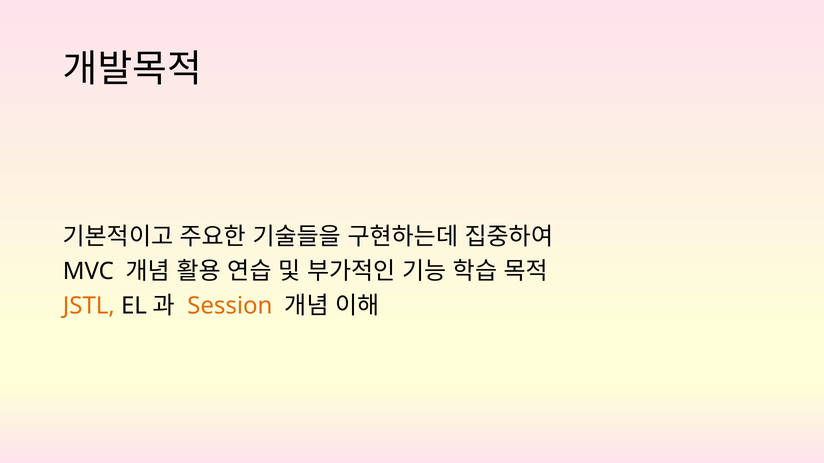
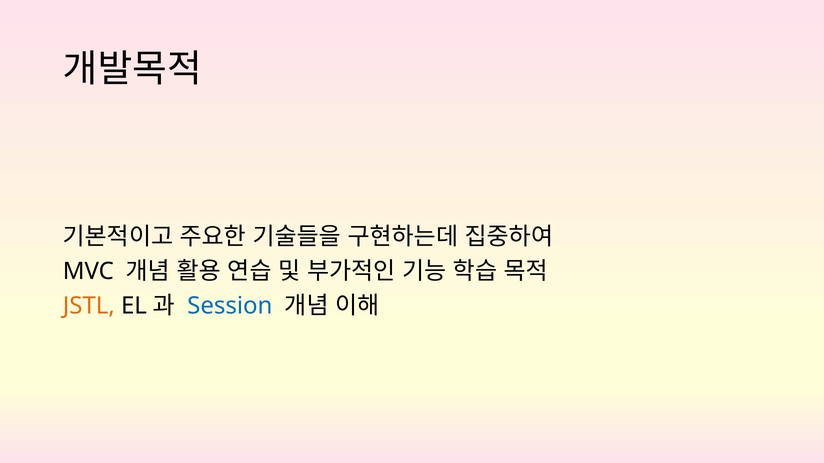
Session colour: orange -> blue
